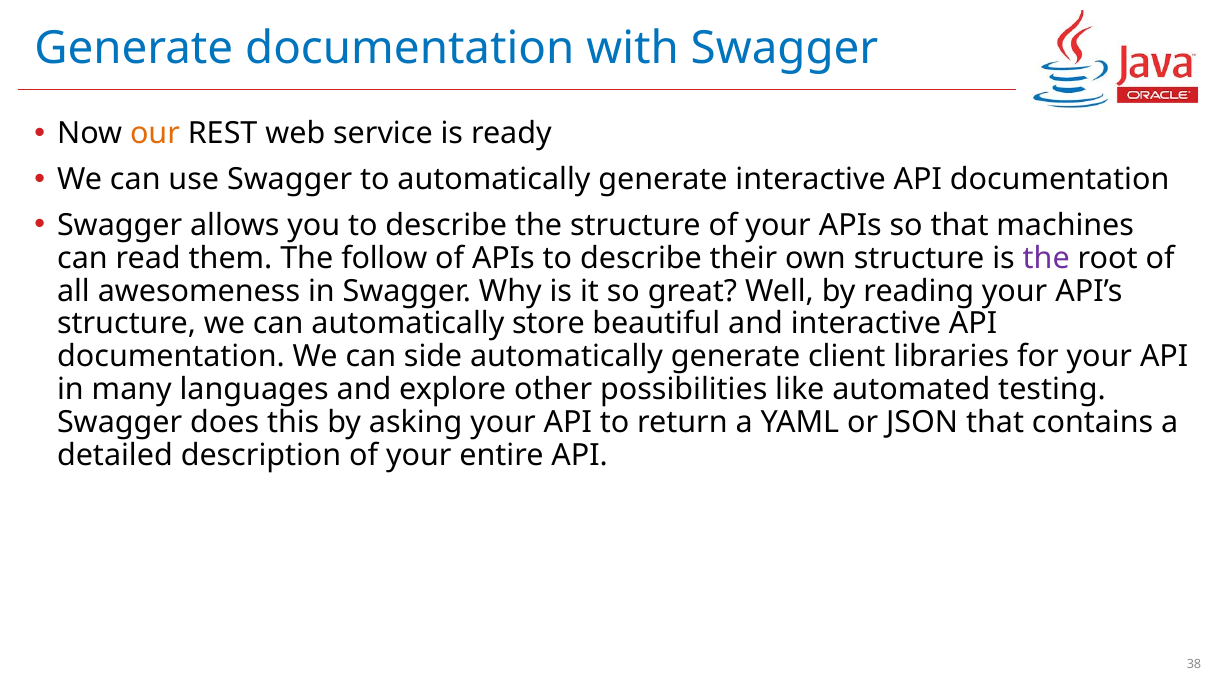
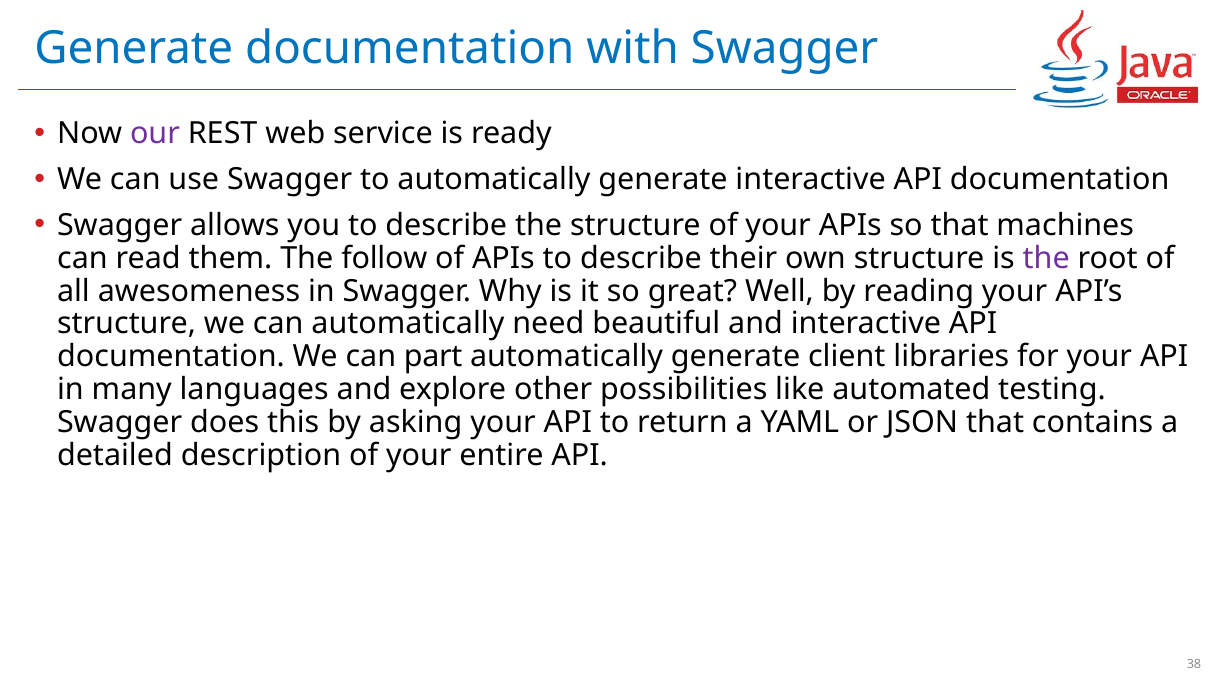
our colour: orange -> purple
store: store -> need
side: side -> part
